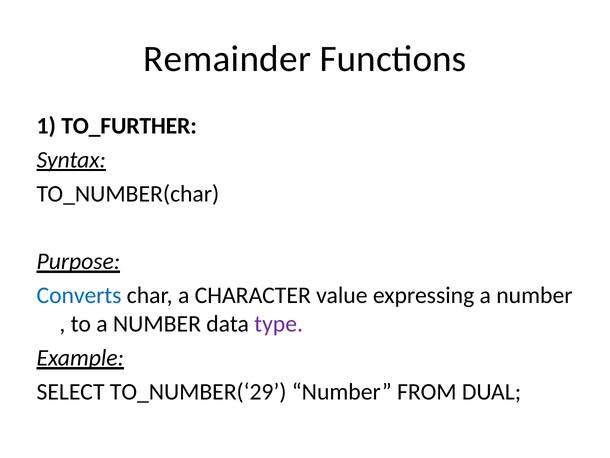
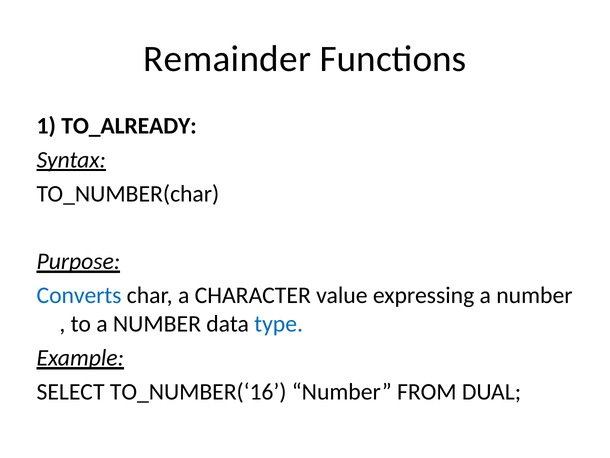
TO_FURTHER: TO_FURTHER -> TO_ALREADY
type colour: purple -> blue
TO_NUMBER(‘29: TO_NUMBER(‘29 -> TO_NUMBER(‘16
